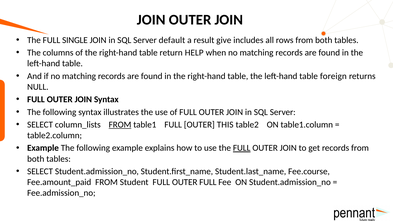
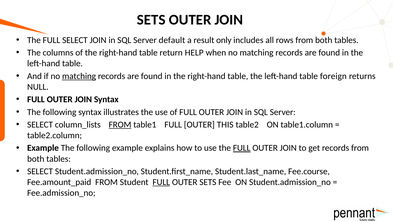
JOIN at (151, 20): JOIN -> SETS
FULL SINGLE: SINGLE -> SELECT
give: give -> only
matching at (79, 76) underline: none -> present
FULL at (161, 182) underline: none -> present
OUTER FULL: FULL -> SETS
